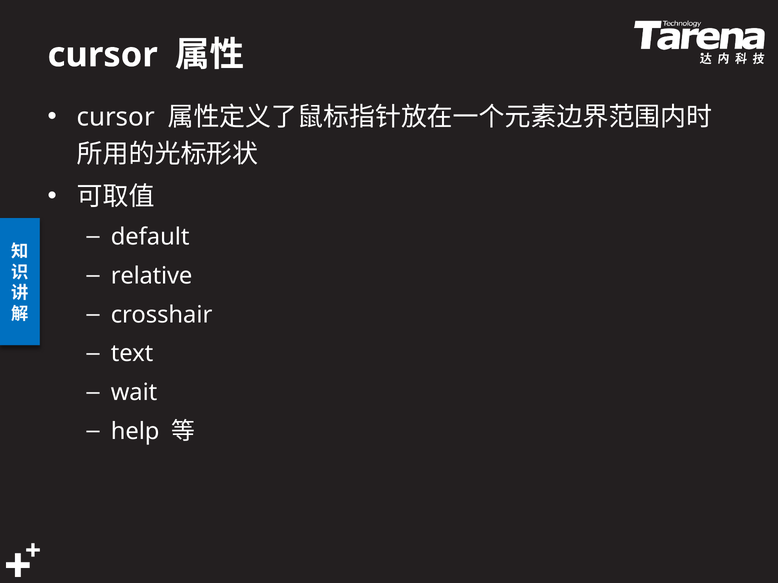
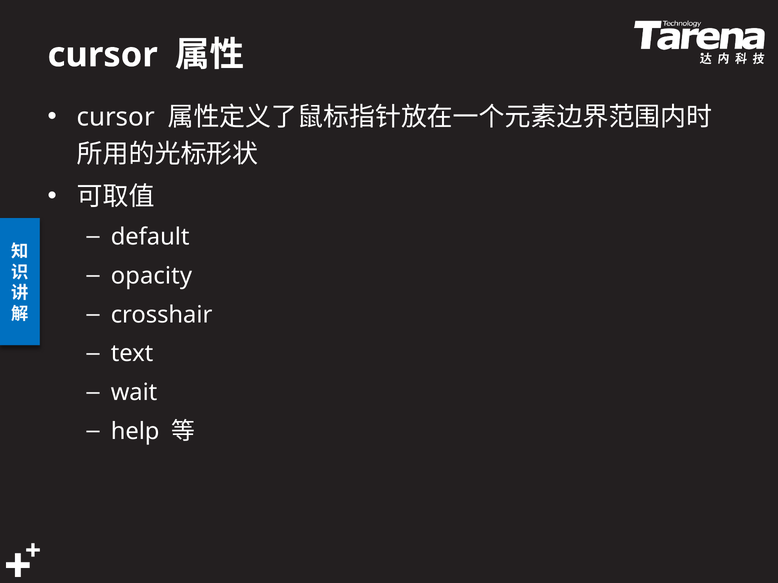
relative: relative -> opacity
